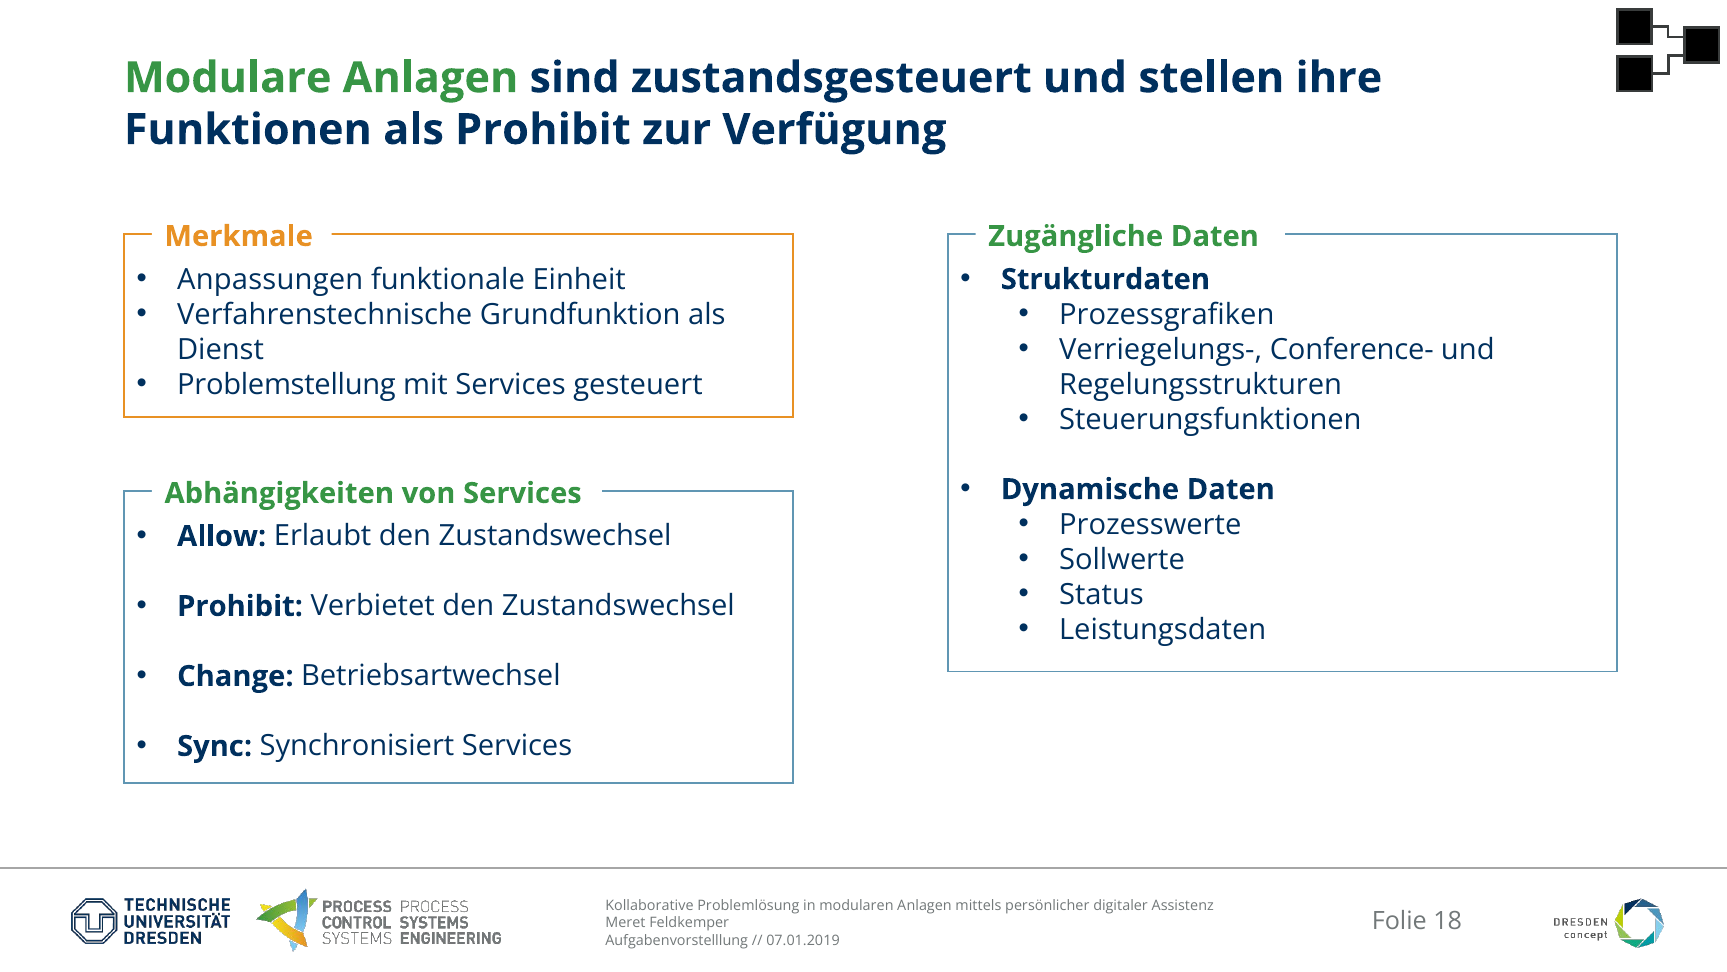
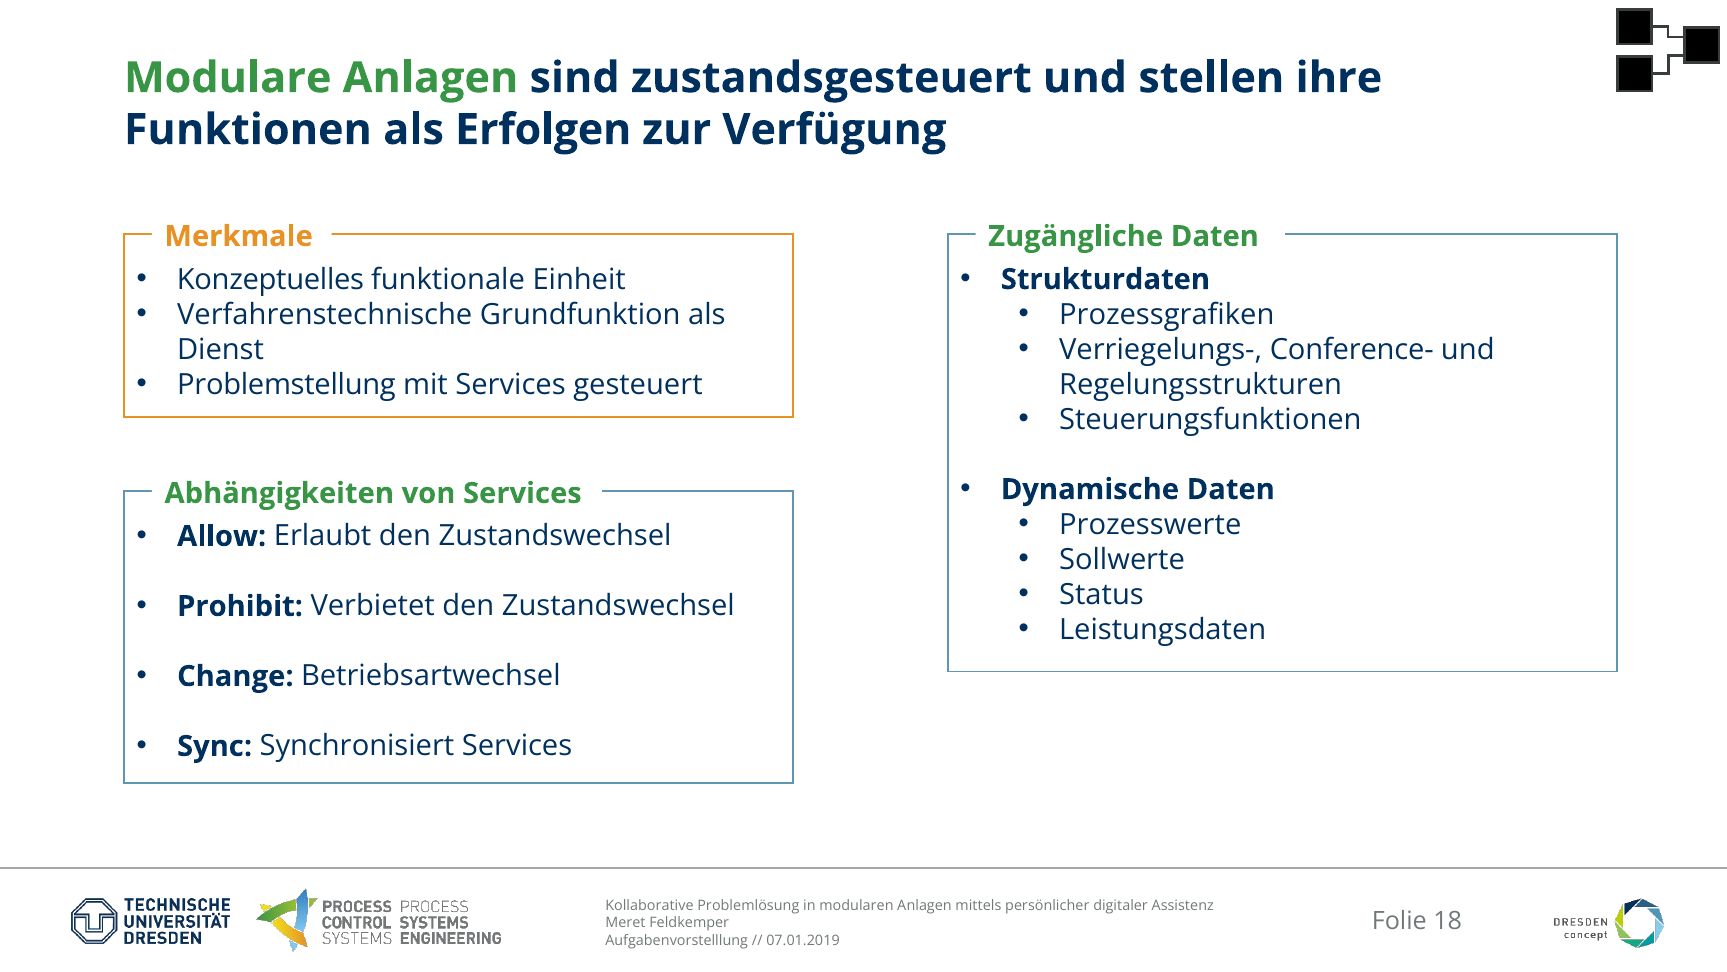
als Prohibit: Prohibit -> Erfolgen
Anpassungen: Anpassungen -> Konzeptuelles
